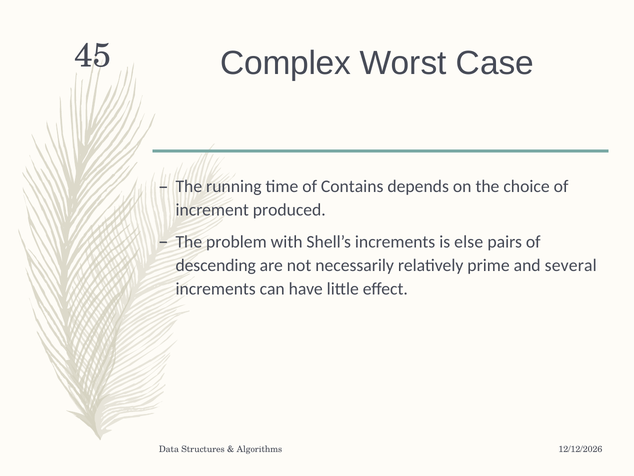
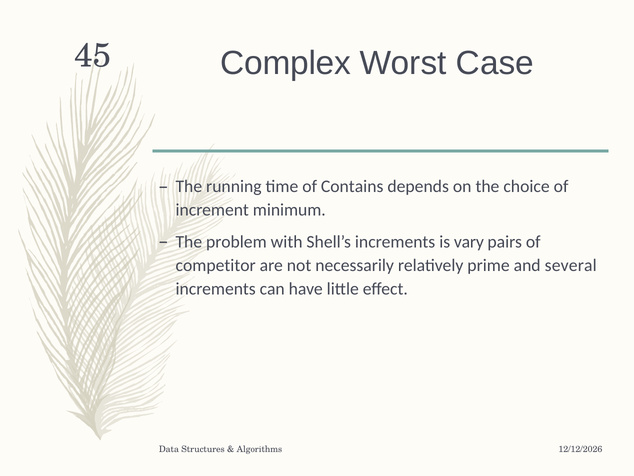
produced: produced -> minimum
else: else -> vary
descending: descending -> competitor
